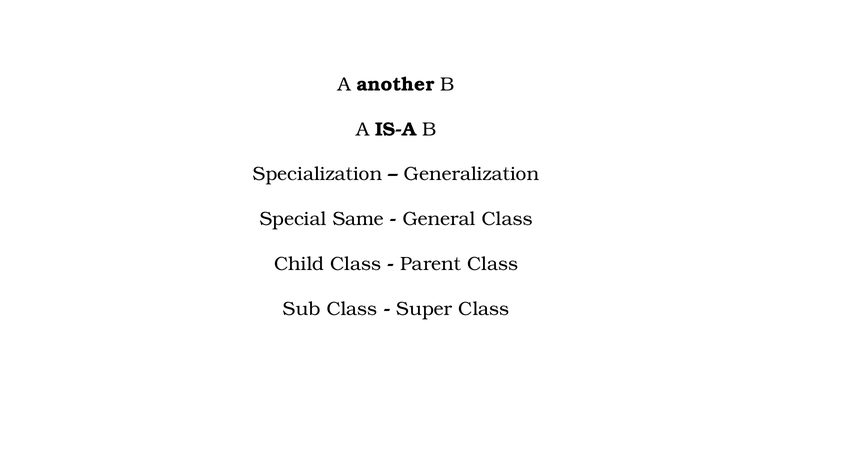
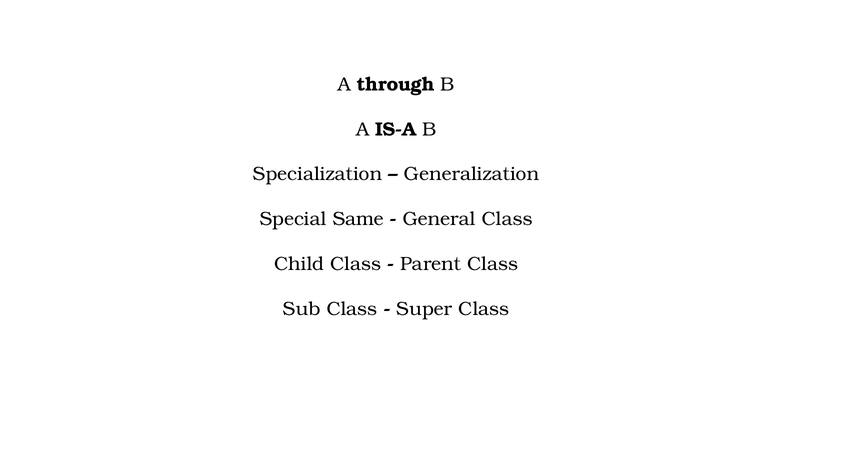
another: another -> through
